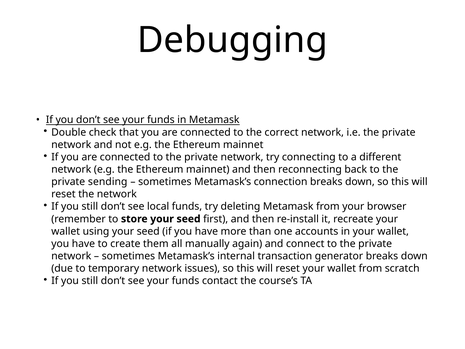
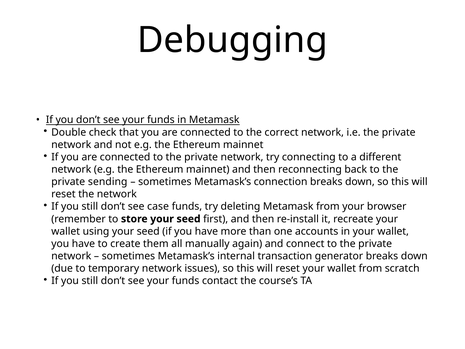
local: local -> case
